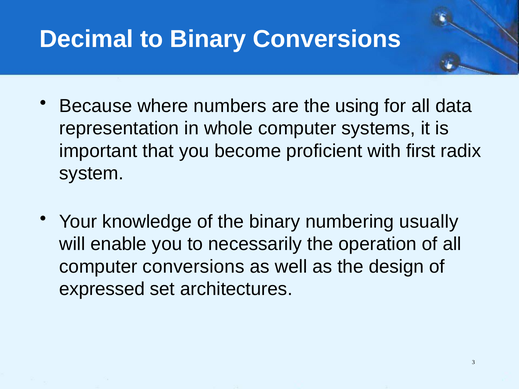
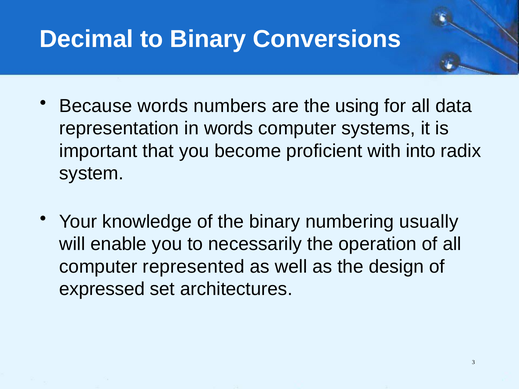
Because where: where -> words
in whole: whole -> words
first: first -> into
computer conversions: conversions -> represented
